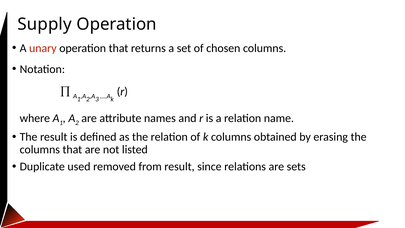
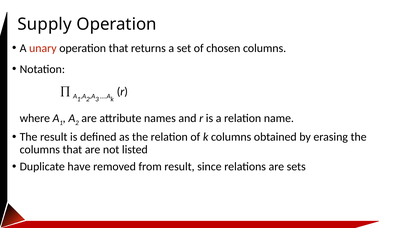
used: used -> have
